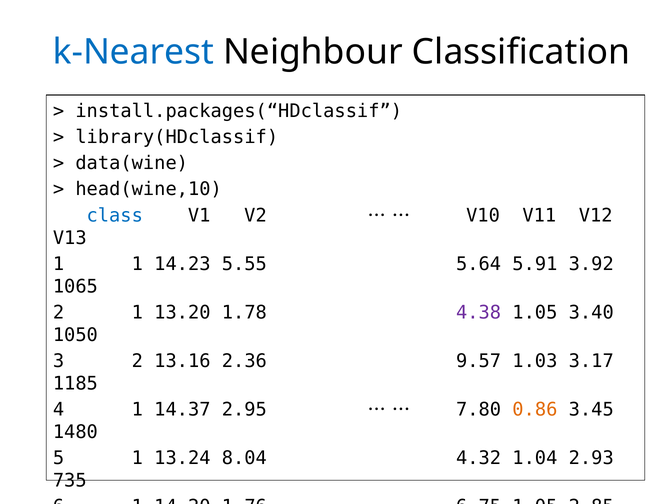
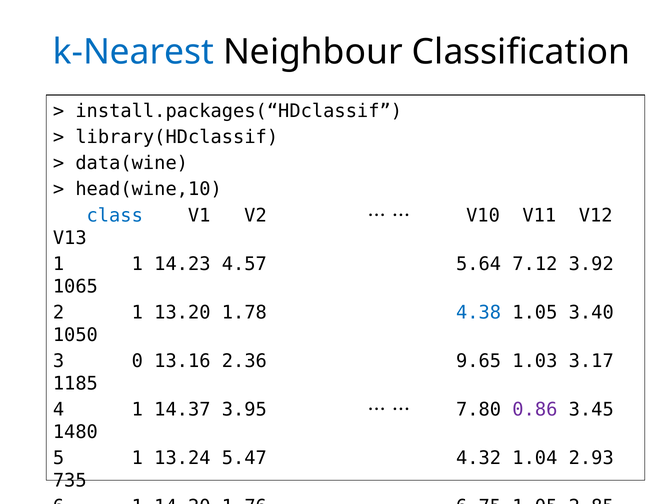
5.55: 5.55 -> 4.57
5.91: 5.91 -> 7.12
4.38 colour: purple -> blue
3 2: 2 -> 0
9.57: 9.57 -> 9.65
2.95: 2.95 -> 3.95
0.86 colour: orange -> purple
8.04: 8.04 -> 5.47
